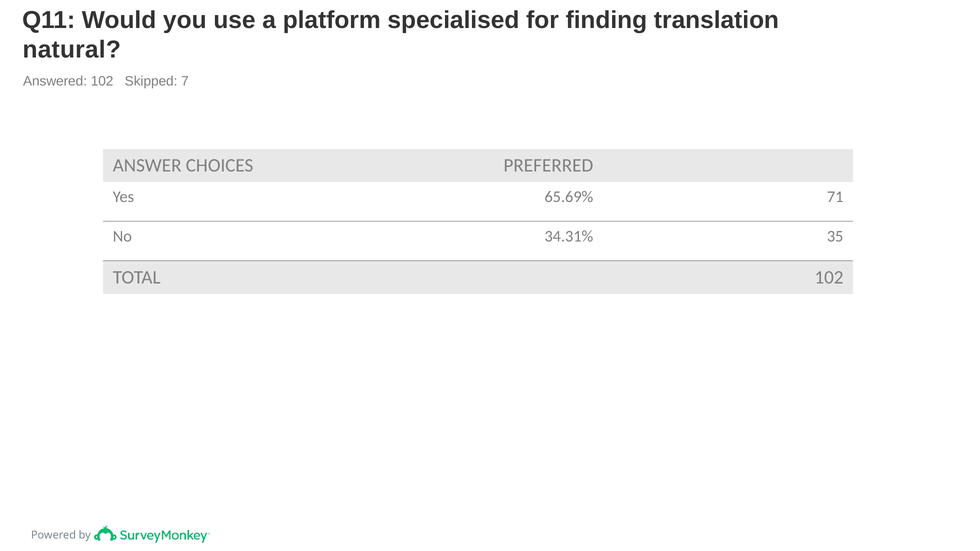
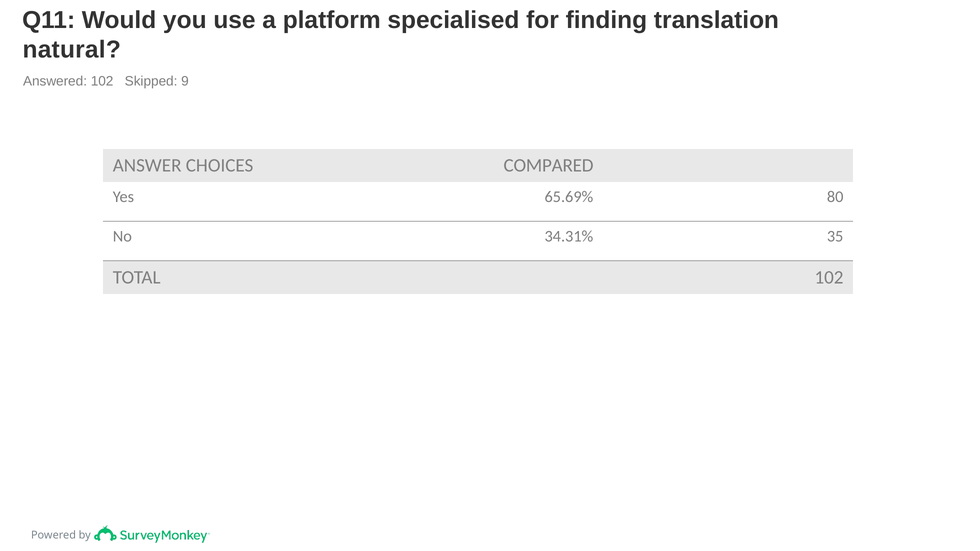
7: 7 -> 9
PREFERRED: PREFERRED -> COMPARED
71: 71 -> 80
